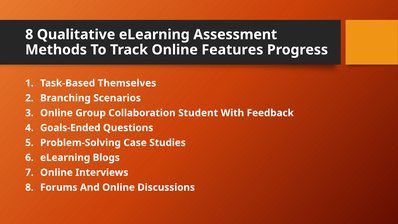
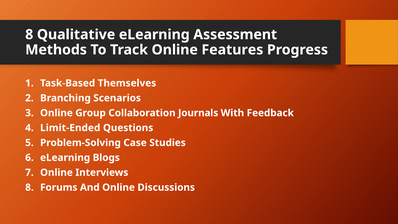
Student: Student -> Journals
Goals-Ended: Goals-Ended -> Limit-Ended
